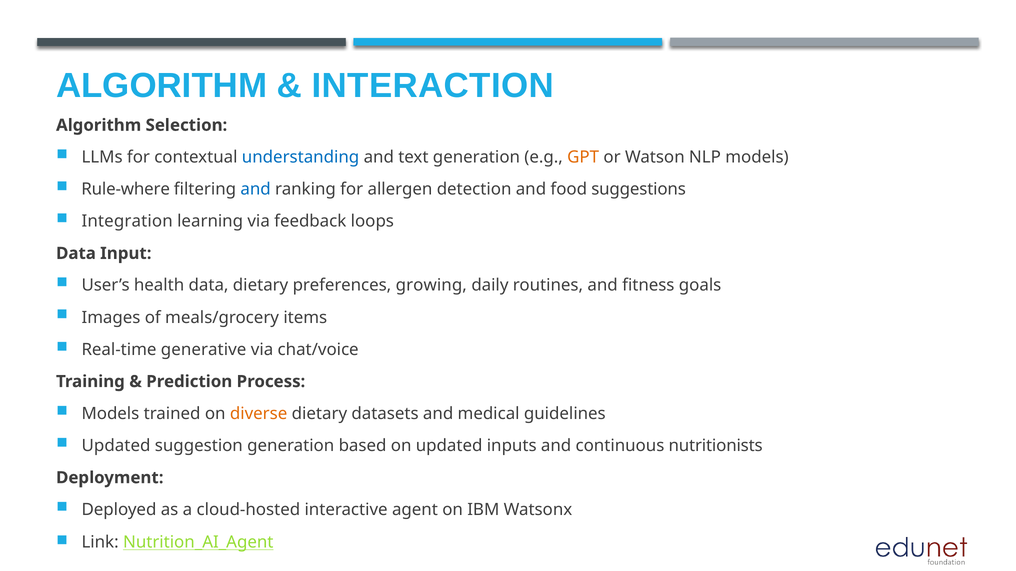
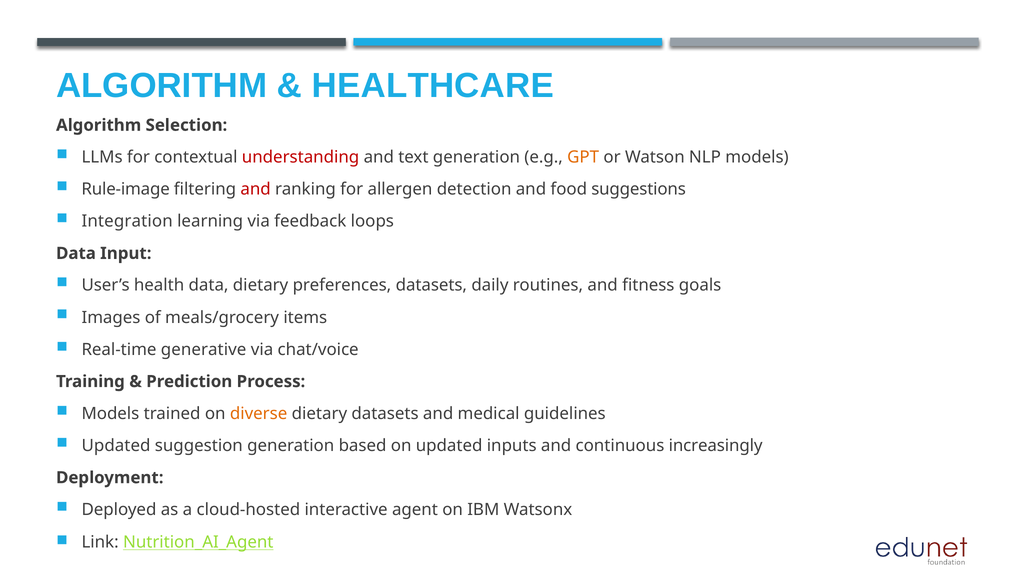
INTERACTION: INTERACTION -> HEALTHCARE
understanding colour: blue -> red
Rule-where: Rule-where -> Rule-image
and at (256, 189) colour: blue -> red
preferences growing: growing -> datasets
nutritionists: nutritionists -> increasingly
